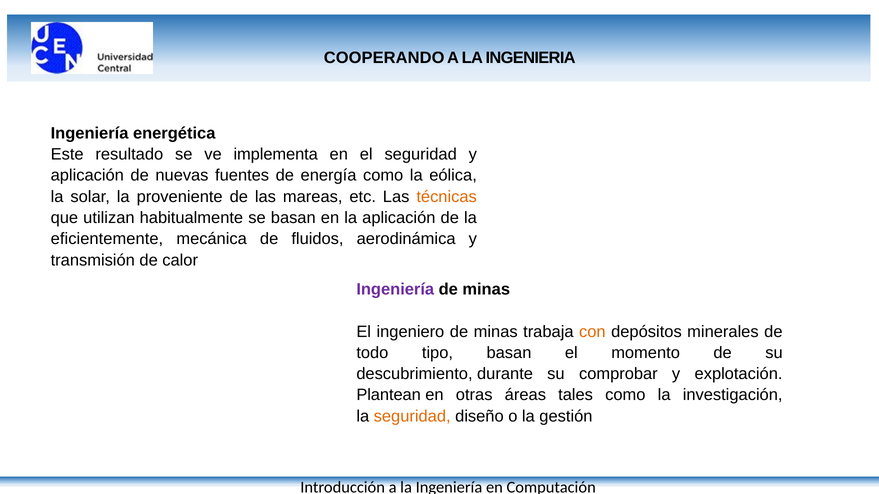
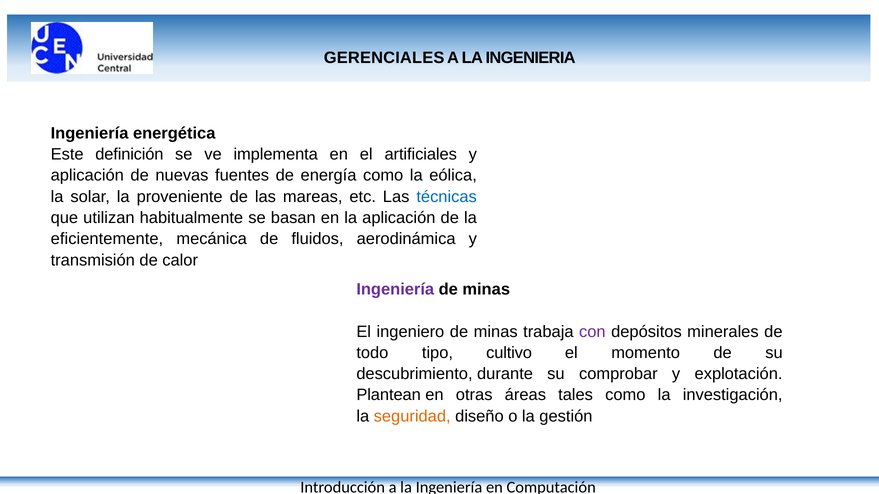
COOPERANDO: COOPERANDO -> GERENCIALES
resultado: resultado -> definición
el seguridad: seguridad -> artificiales
técnicas colour: orange -> blue
con colour: orange -> purple
tipo basan: basan -> cultivo
